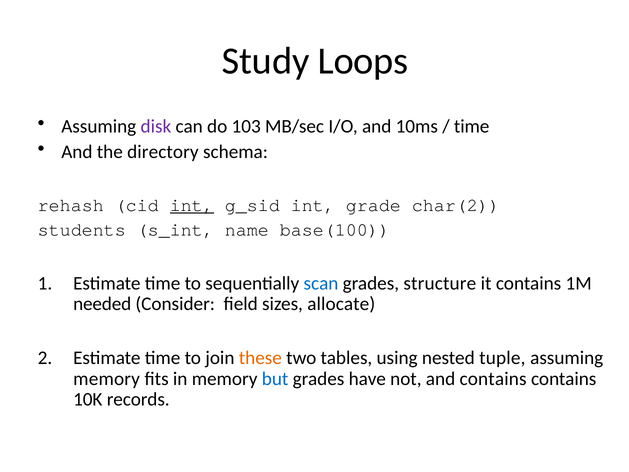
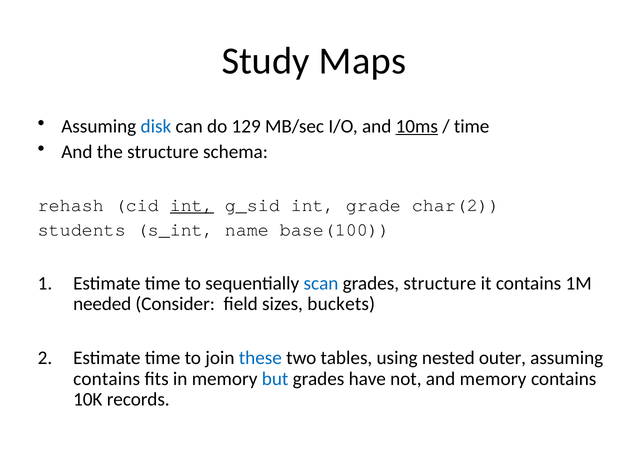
Loops: Loops -> Maps
disk colour: purple -> blue
103: 103 -> 129
10ms underline: none -> present
the directory: directory -> structure
allocate: allocate -> buckets
these colour: orange -> blue
tuple: tuple -> outer
memory at (107, 379): memory -> contains
and contains: contains -> memory
